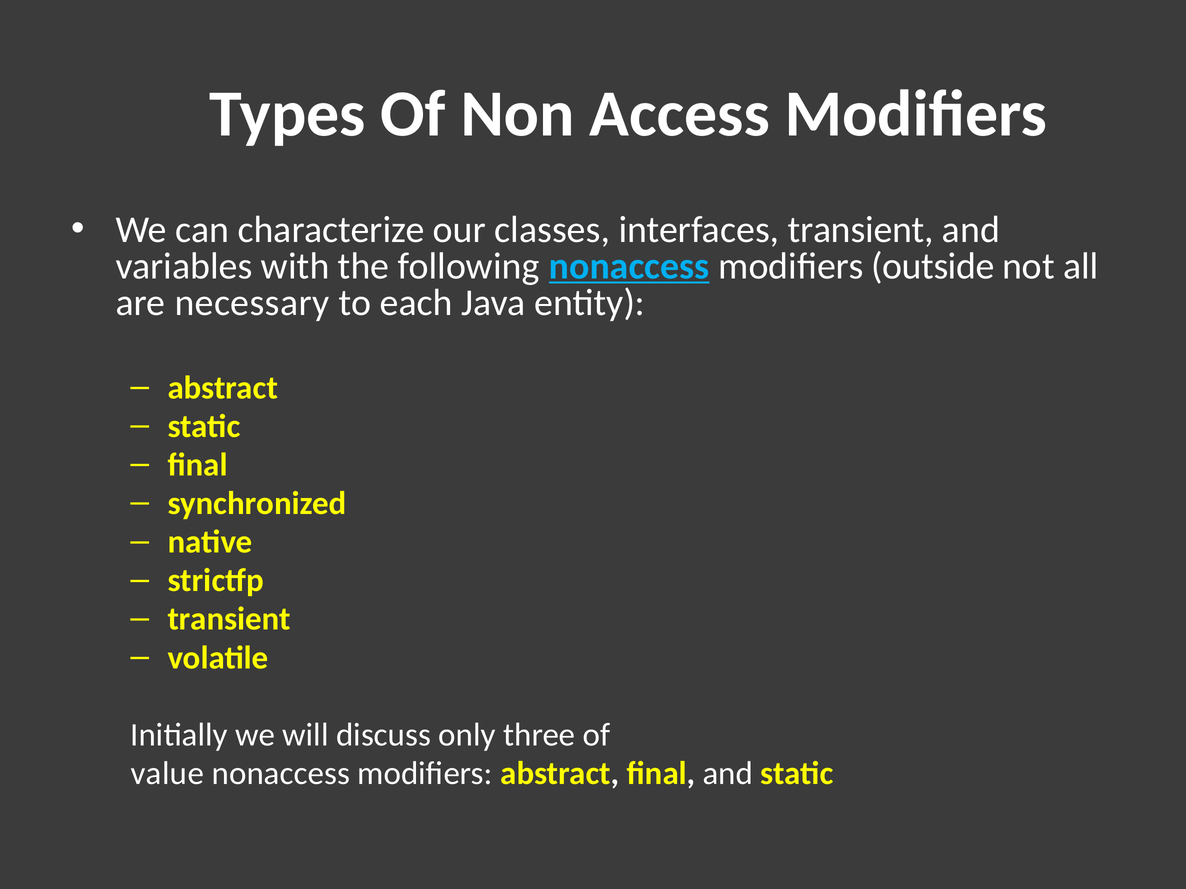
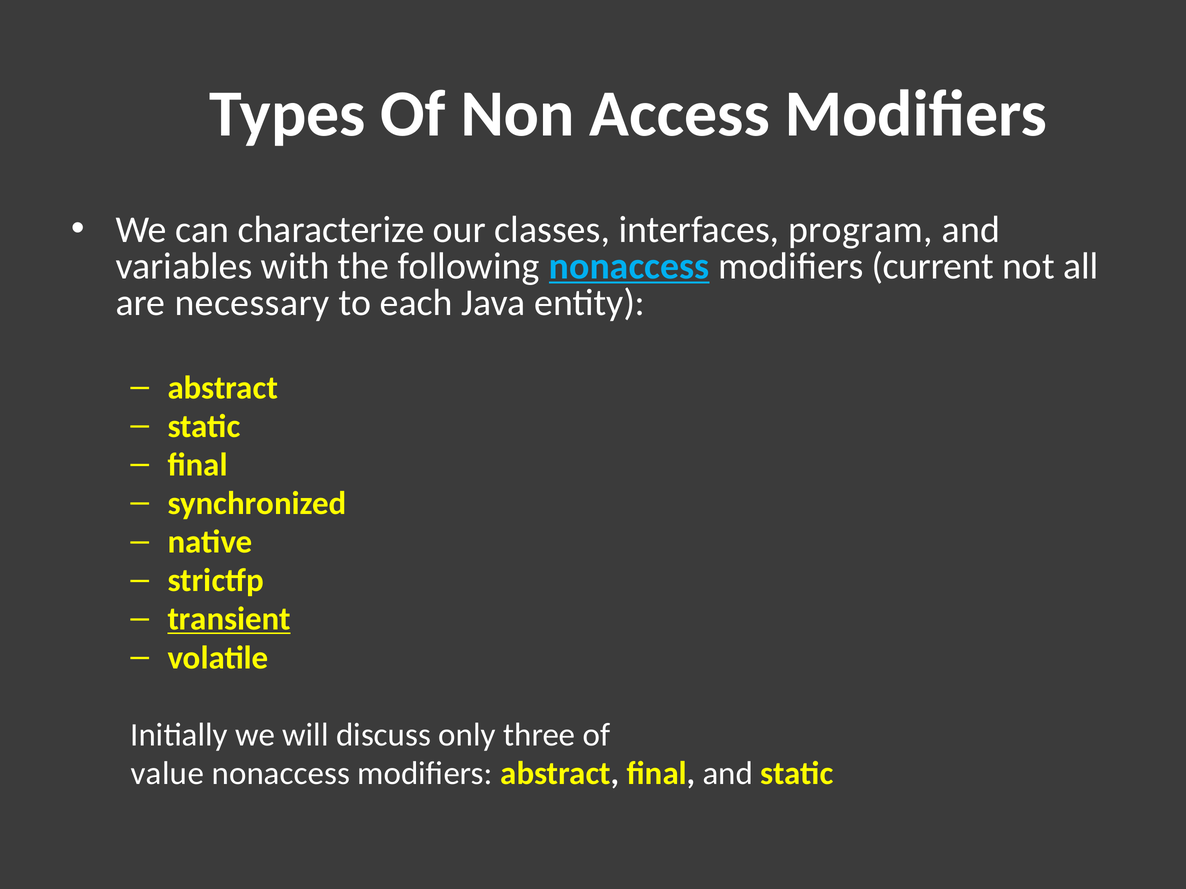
interfaces transient: transient -> program
outside: outside -> current
transient at (229, 619) underline: none -> present
